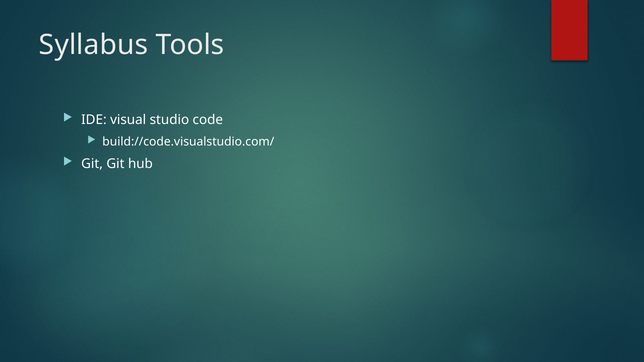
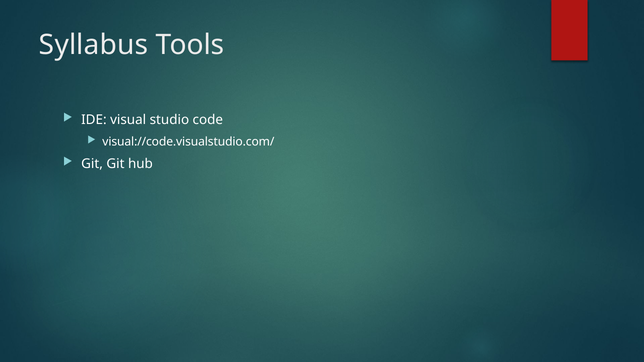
build://code.visualstudio.com/: build://code.visualstudio.com/ -> visual://code.visualstudio.com/
